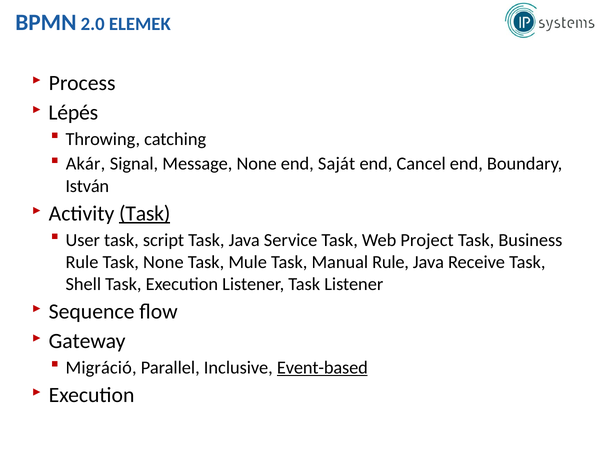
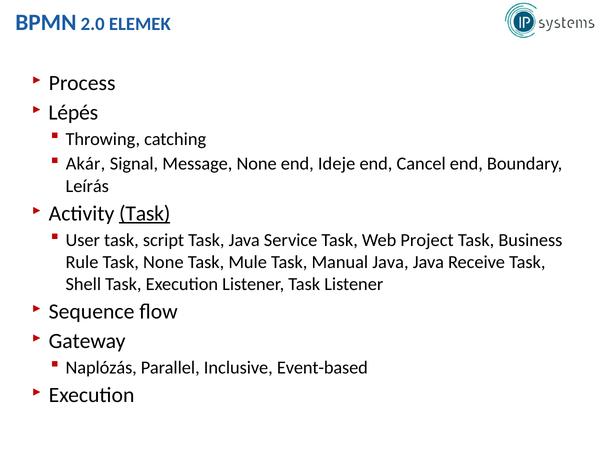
Saját: Saját -> Ideje
István: István -> Leírás
Manual Rule: Rule -> Java
Migráció: Migráció -> Naplózás
Event-based underline: present -> none
